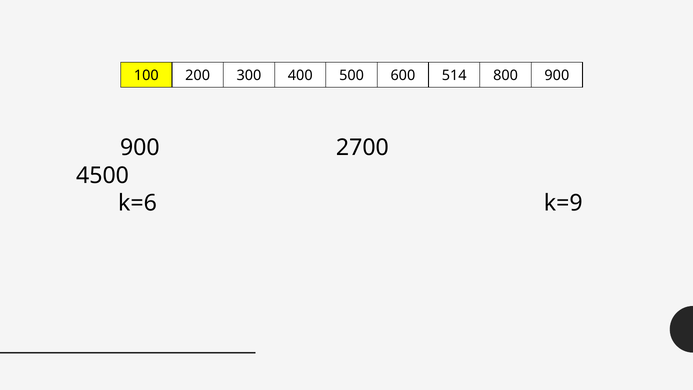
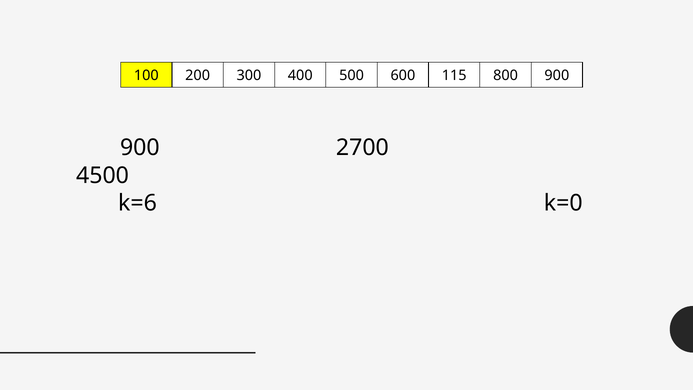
514: 514 -> 115
k=9: k=9 -> k=0
